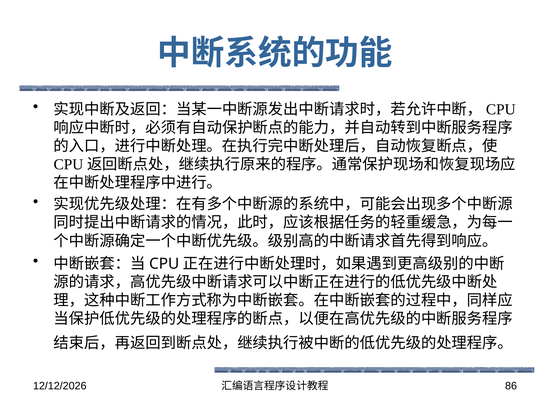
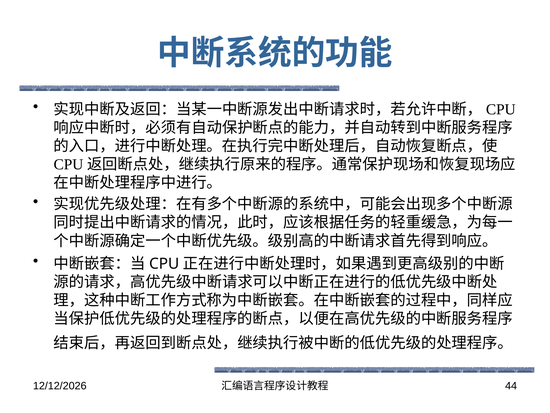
86: 86 -> 44
